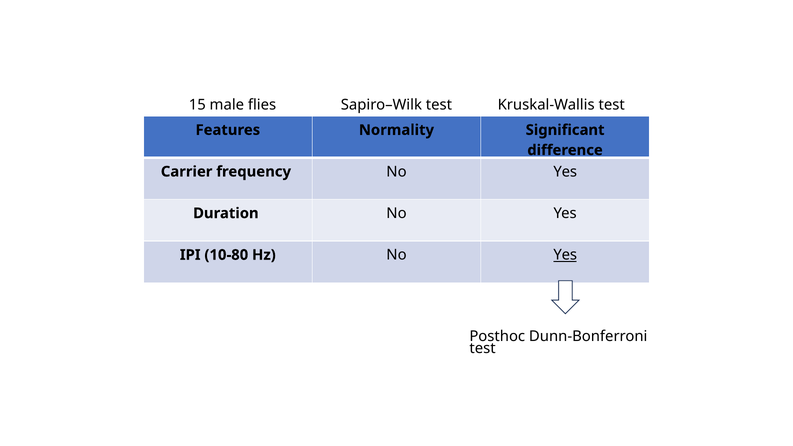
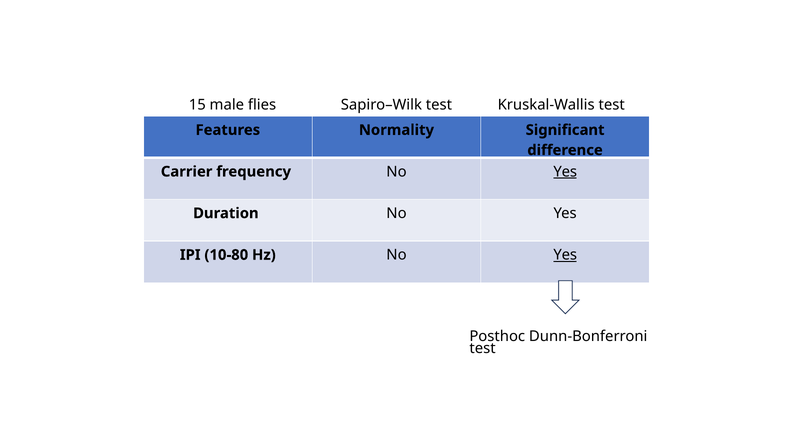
Yes at (565, 172) underline: none -> present
